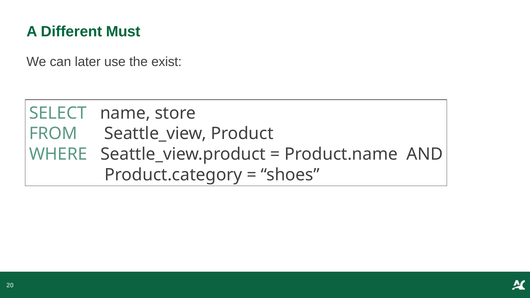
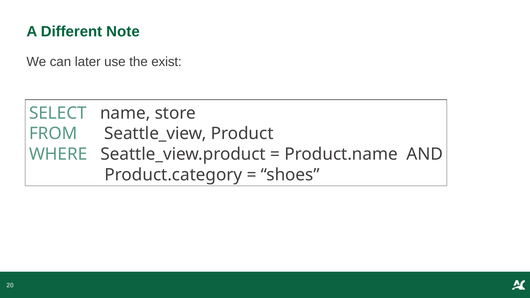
Must: Must -> Note
